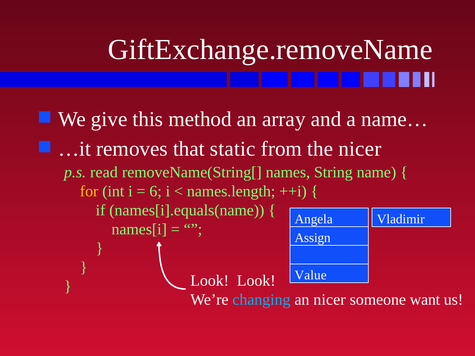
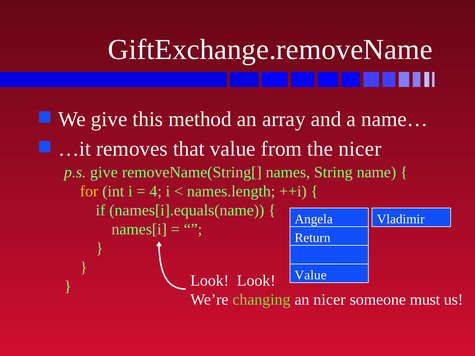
that static: static -> value
p.s read: read -> give
6: 6 -> 4
Assign: Assign -> Return
changing colour: light blue -> light green
want: want -> must
